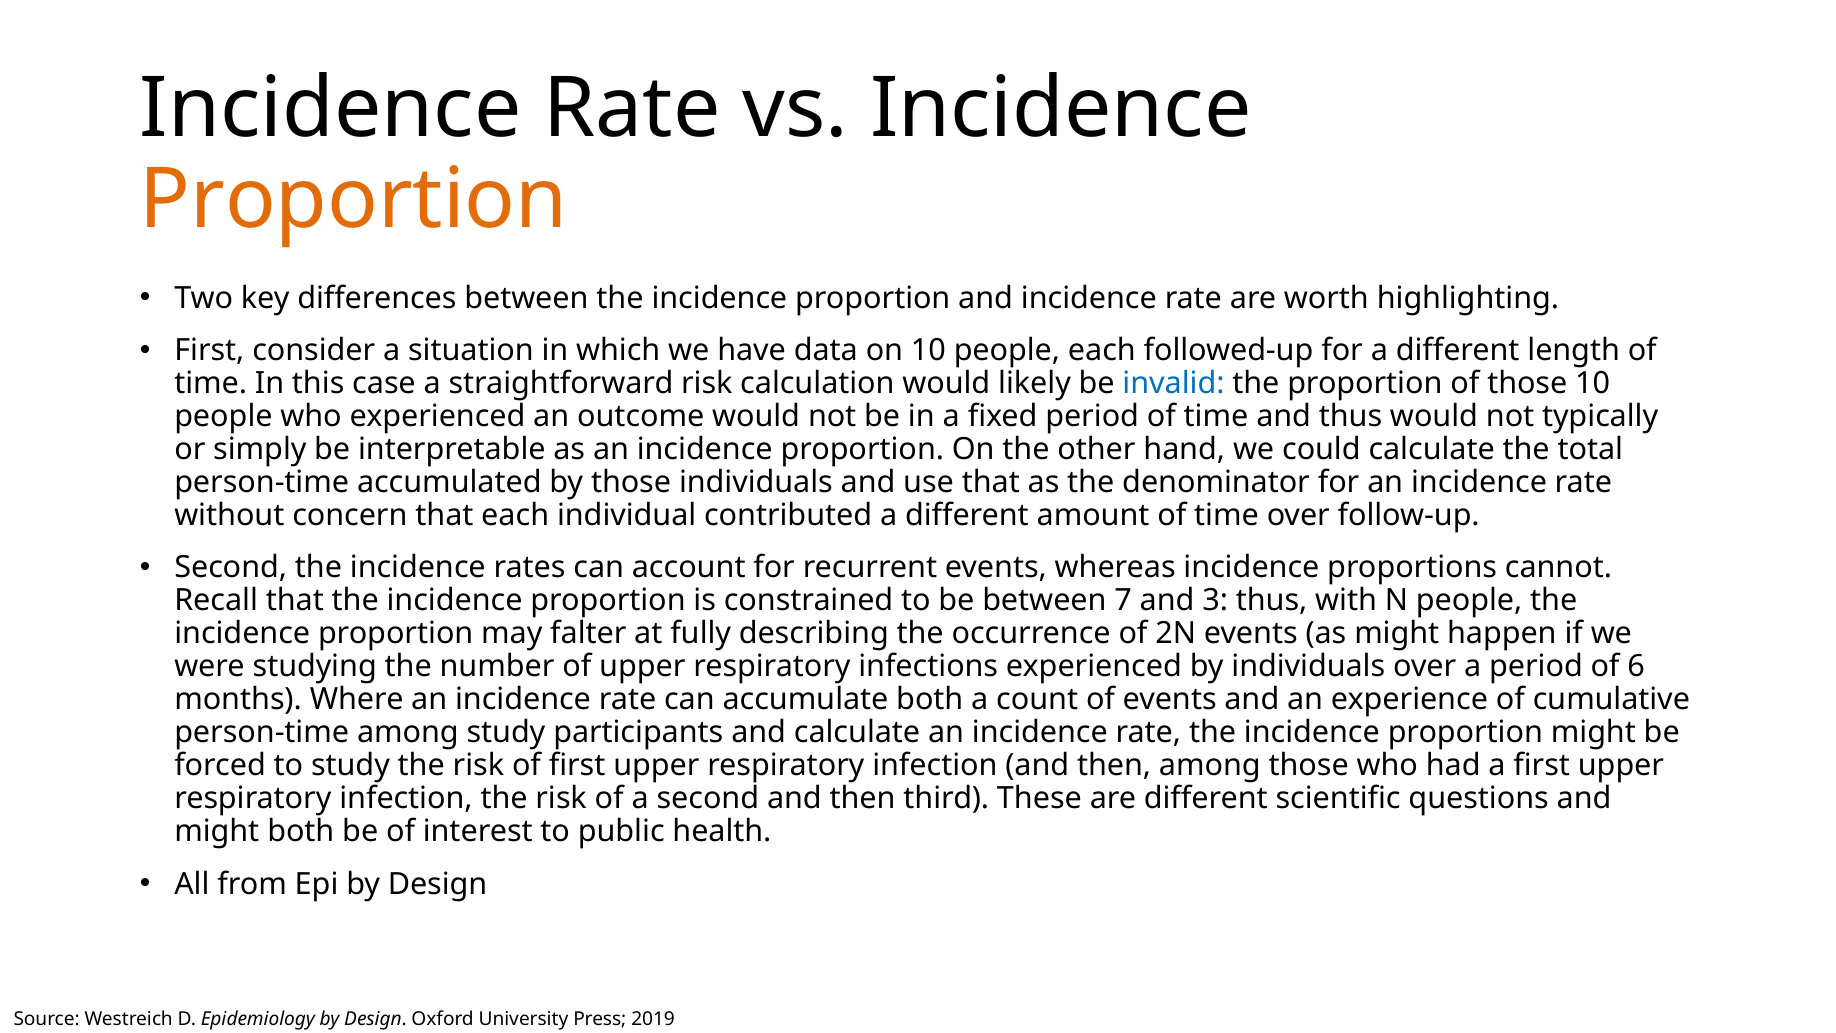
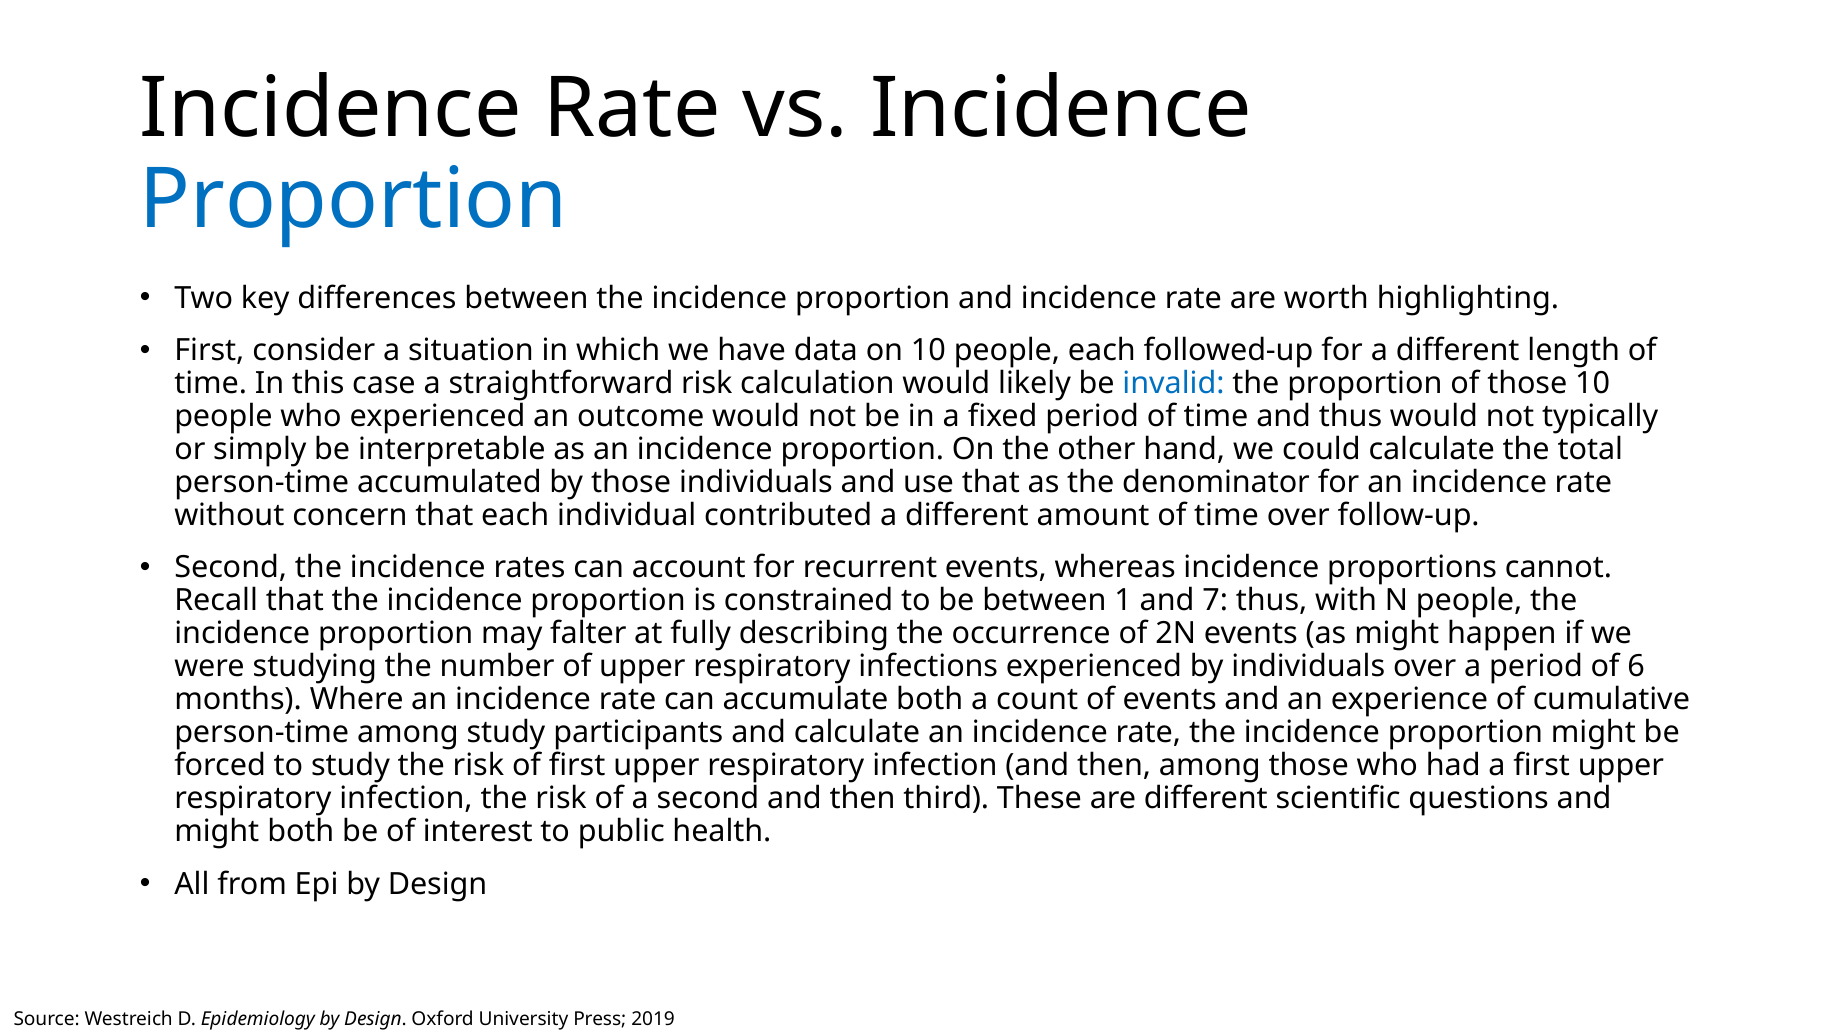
Proportion at (354, 200) colour: orange -> blue
7: 7 -> 1
3: 3 -> 7
